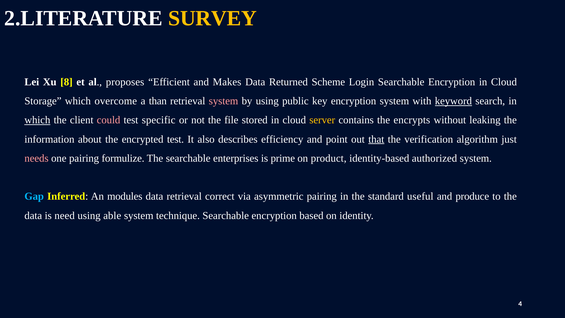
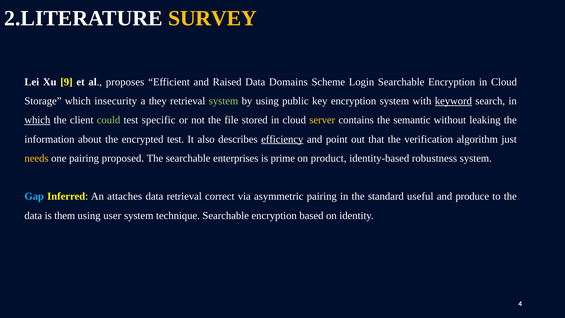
8: 8 -> 9
Makes: Makes -> Raised
Returned: Returned -> Domains
overcome: overcome -> insecurity
than: than -> they
system at (223, 101) colour: pink -> light green
could colour: pink -> light green
encrypts: encrypts -> semantic
efficiency underline: none -> present
that underline: present -> none
needs colour: pink -> yellow
formulize: formulize -> proposed
authorized: authorized -> robustness
modules: modules -> attaches
need: need -> them
able: able -> user
